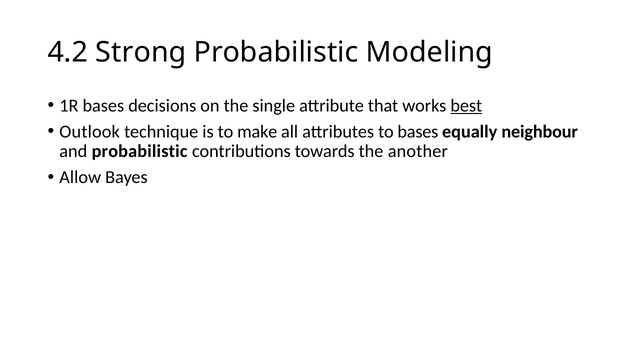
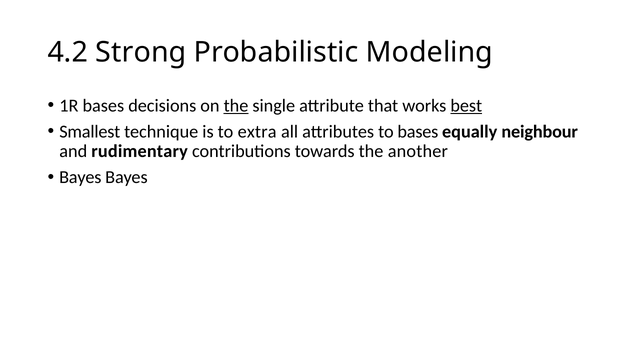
the at (236, 106) underline: none -> present
Outlook: Outlook -> Smallest
make: make -> extra
and probabilistic: probabilistic -> rudimentary
Allow at (80, 178): Allow -> Bayes
